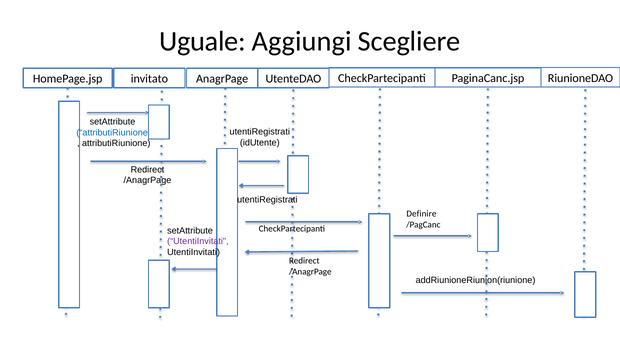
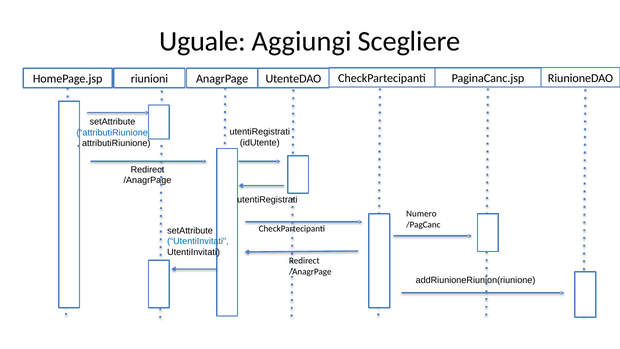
invitato: invitato -> riunioni
Definire: Definire -> Numero
UtentiInvitati at (198, 241) colour: purple -> blue
